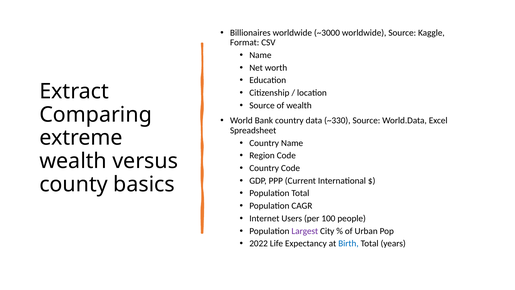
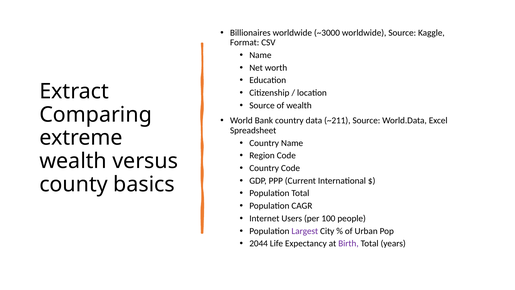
~330: ~330 -> ~211
2022: 2022 -> 2044
Birth colour: blue -> purple
